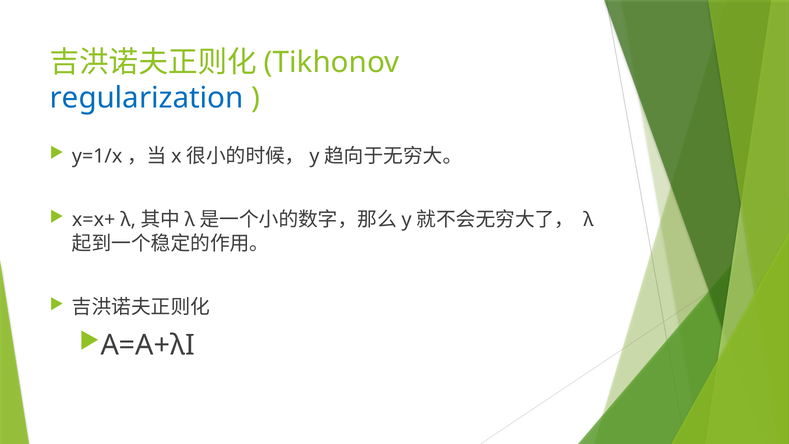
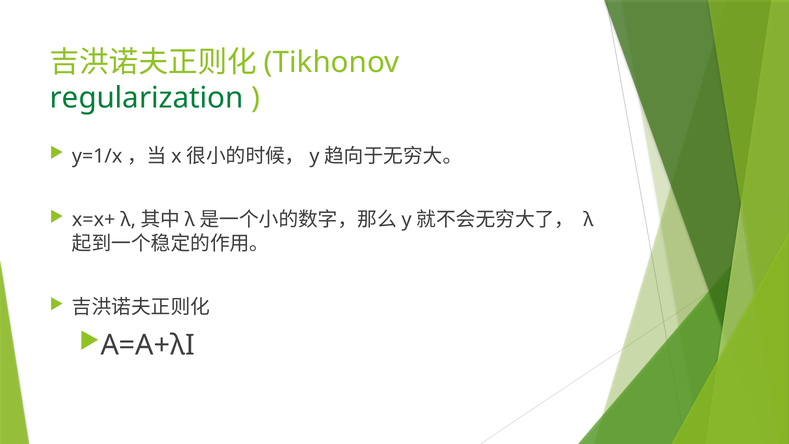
regularization colour: blue -> green
